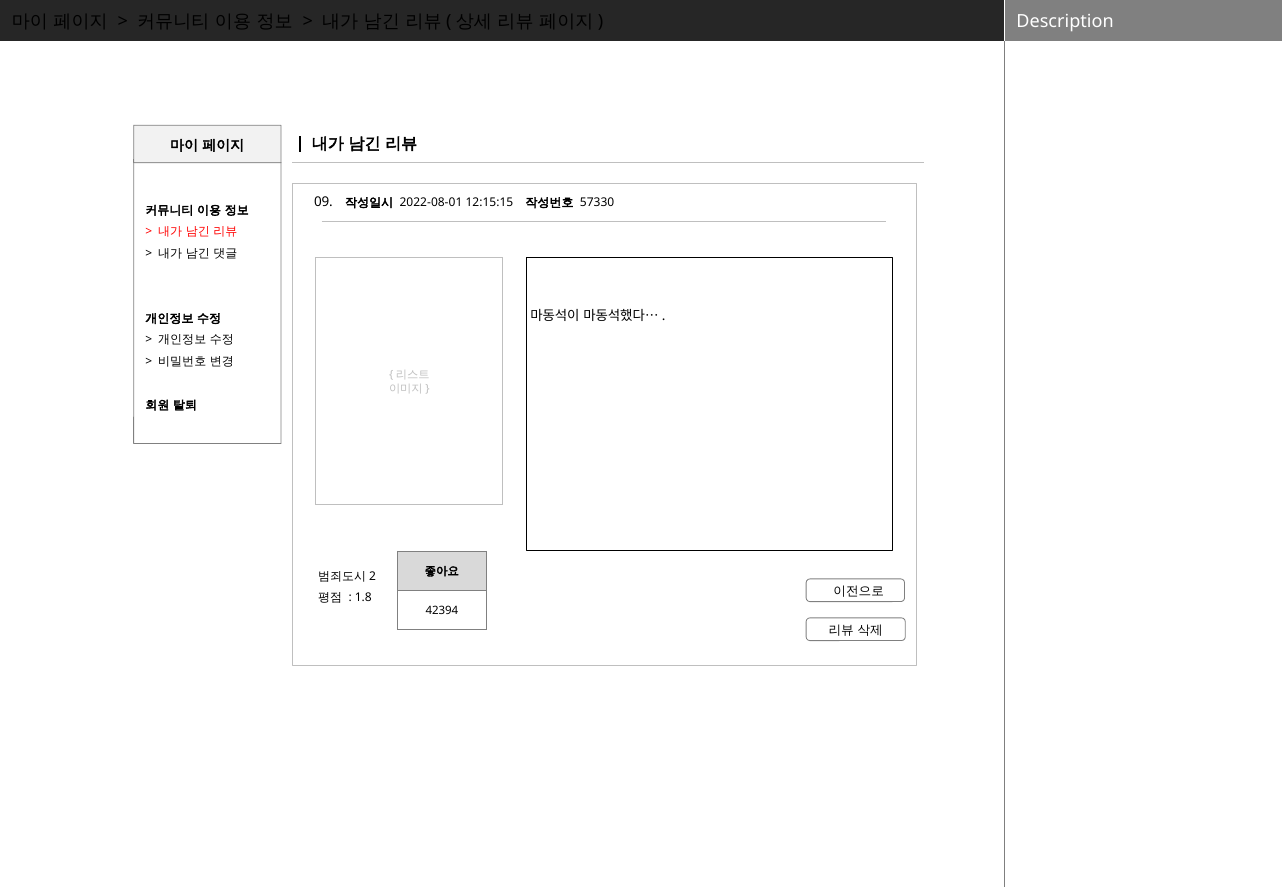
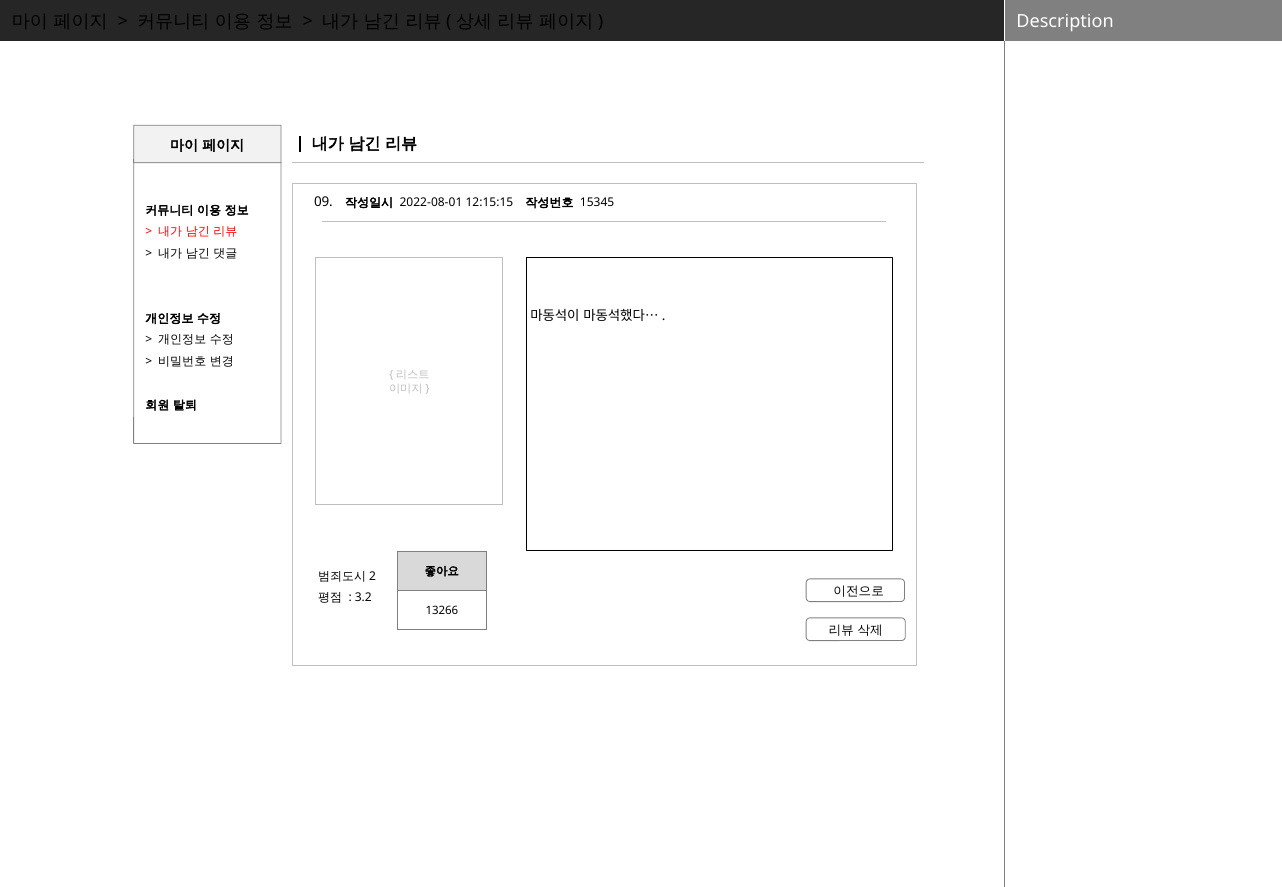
57330: 57330 -> 15345
1.8: 1.8 -> 3.2
42394: 42394 -> 13266
